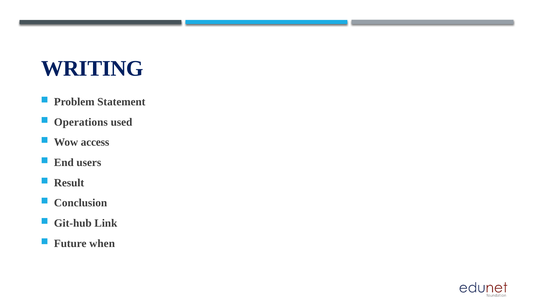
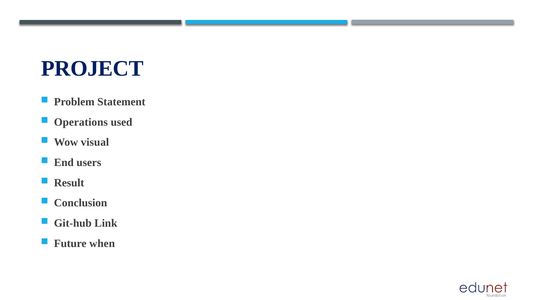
WRITING: WRITING -> PROJECT
access: access -> visual
